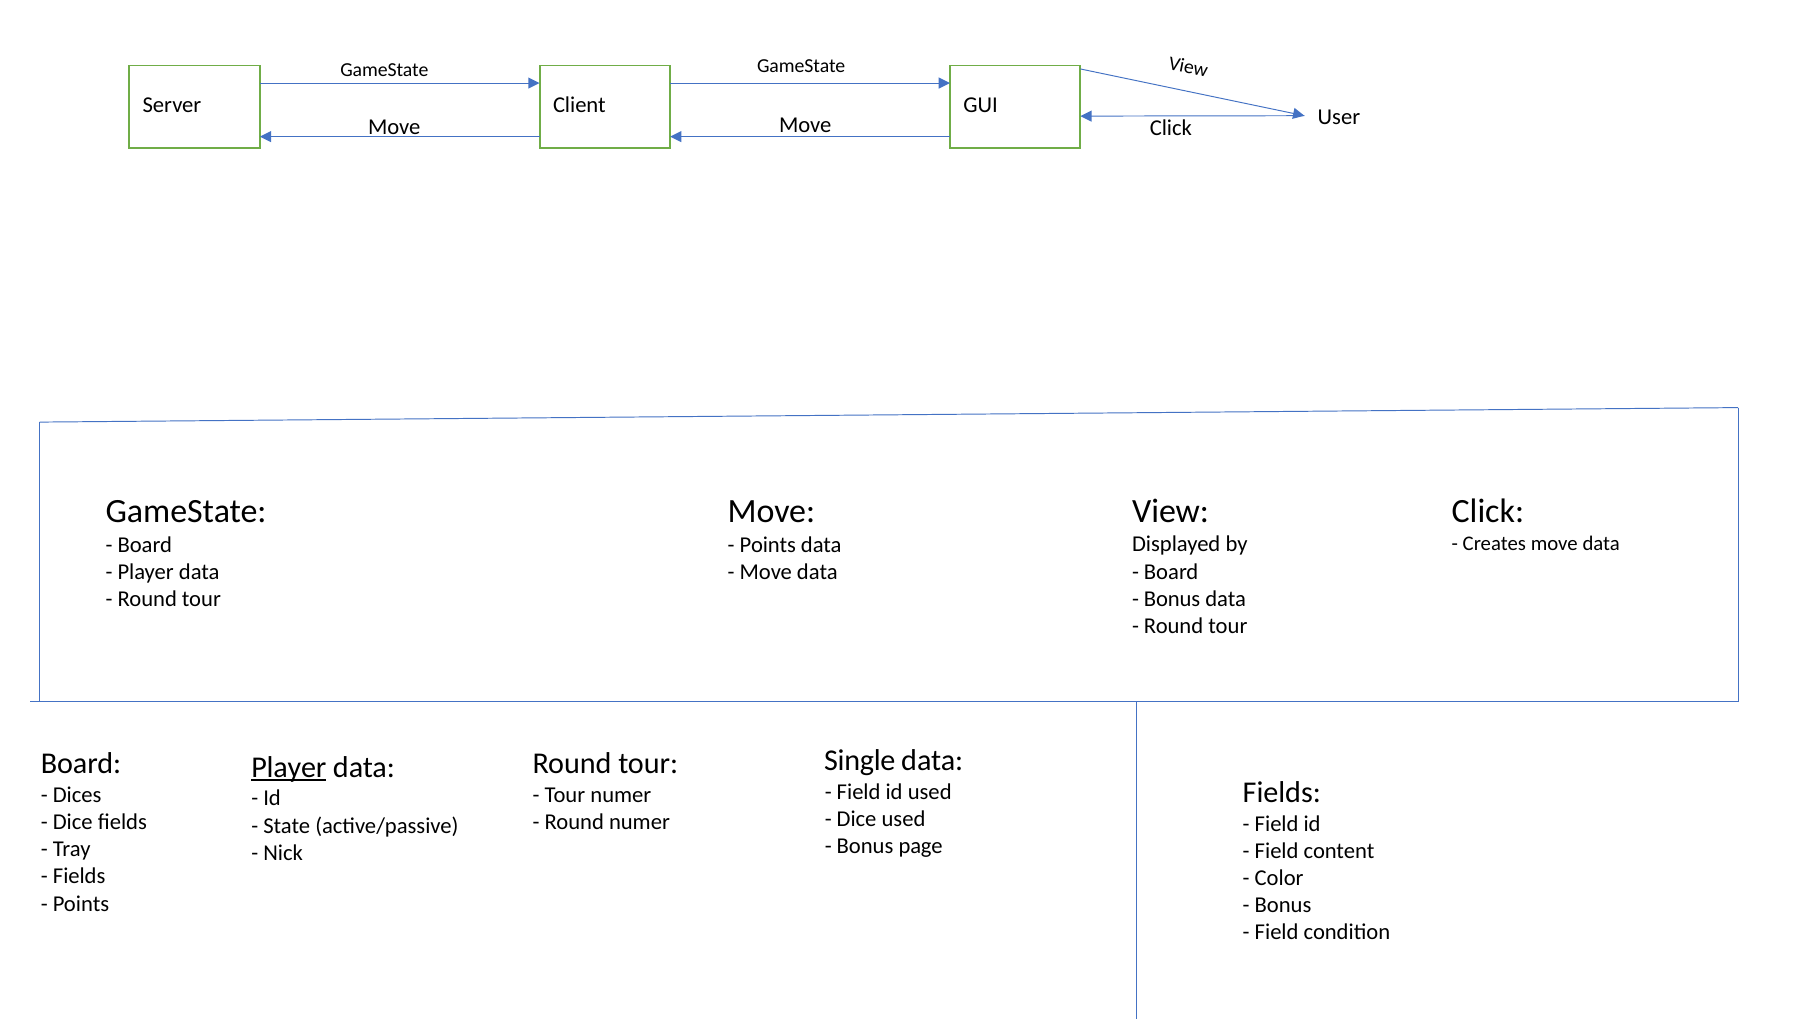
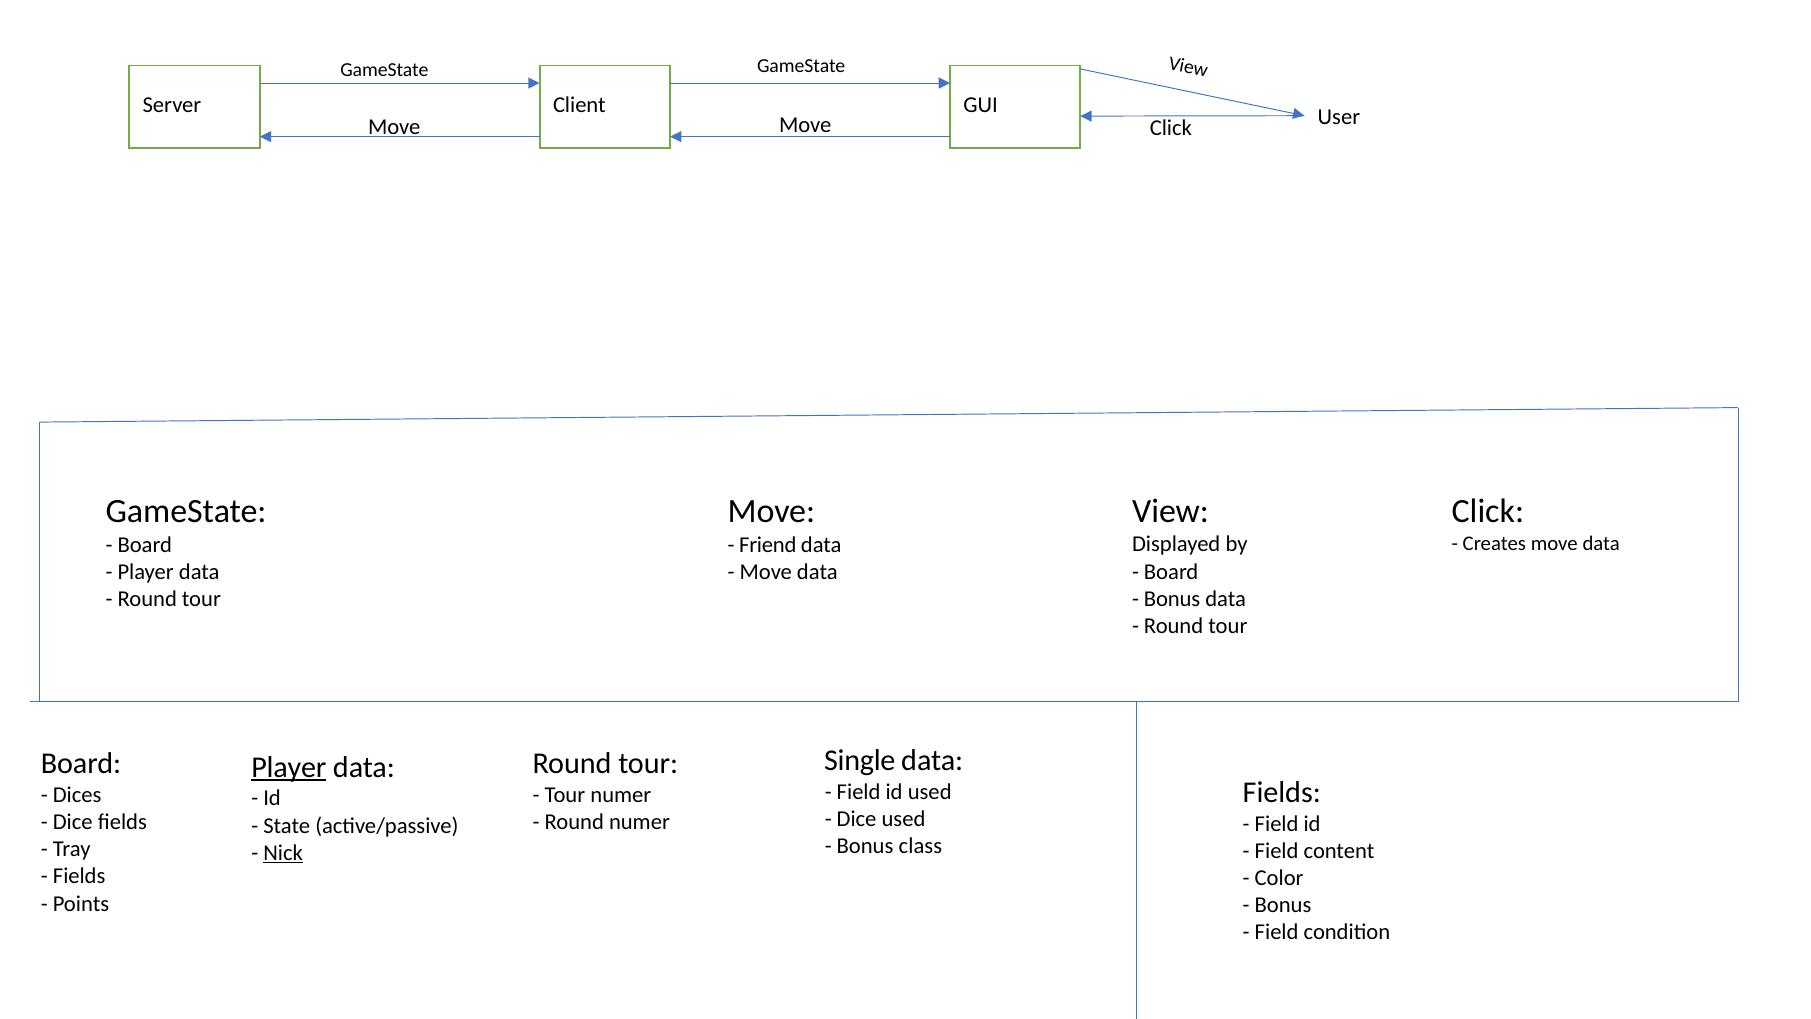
Points at (768, 544): Points -> Friend
page: page -> class
Nick underline: none -> present
